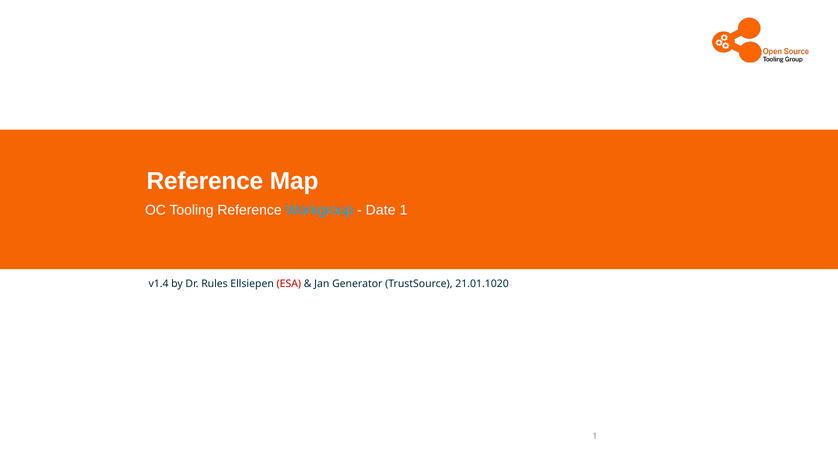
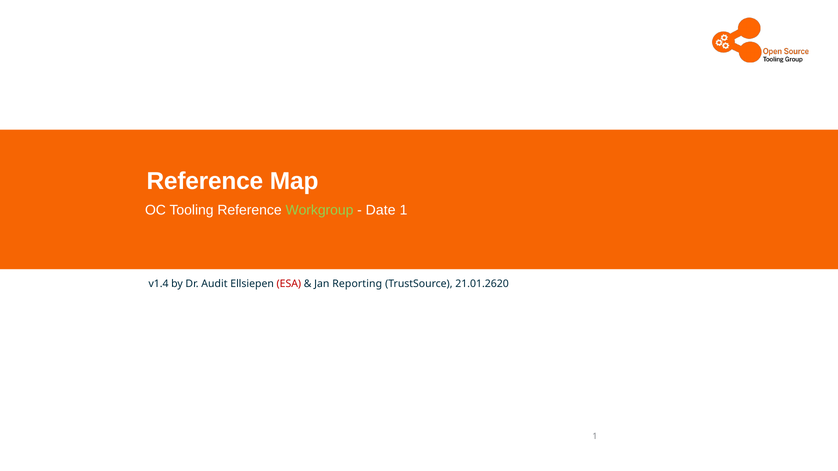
Workgroup colour: light blue -> light green
Rules: Rules -> Audit
Generator: Generator -> Reporting
21.01.1020: 21.01.1020 -> 21.01.2620
